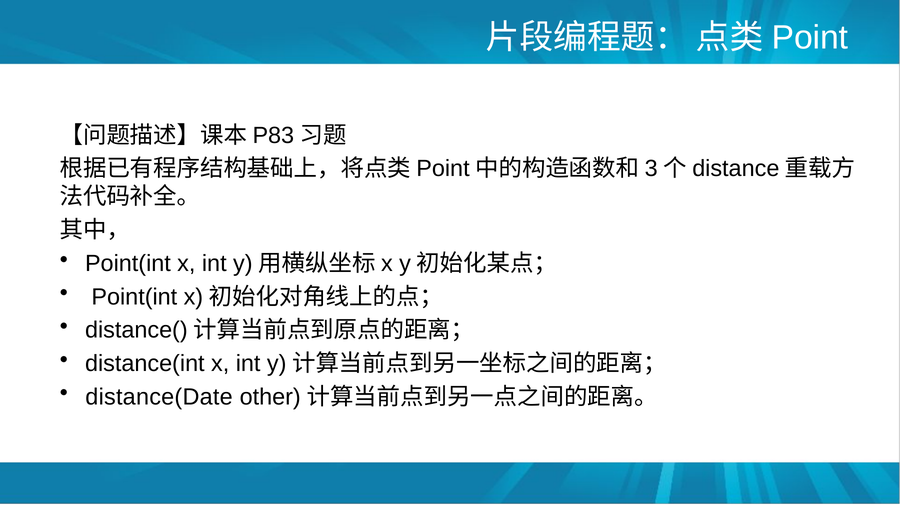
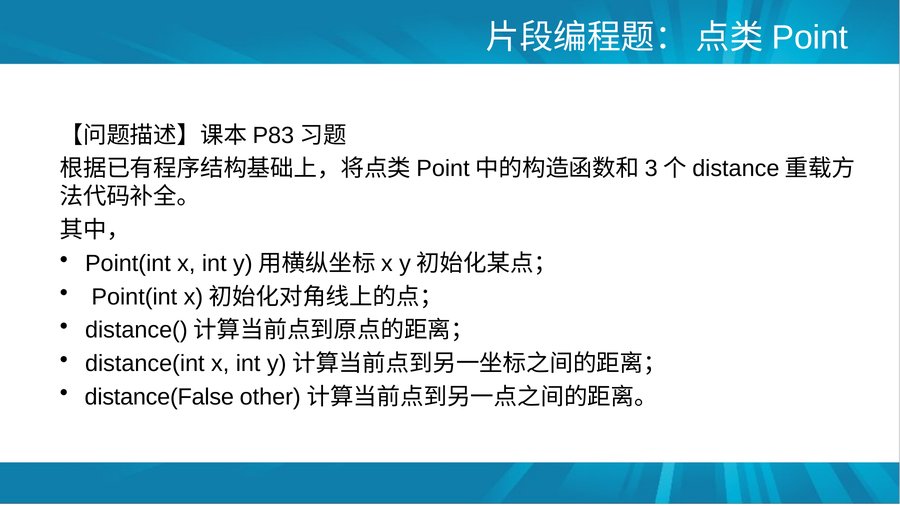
distance(Date: distance(Date -> distance(False
